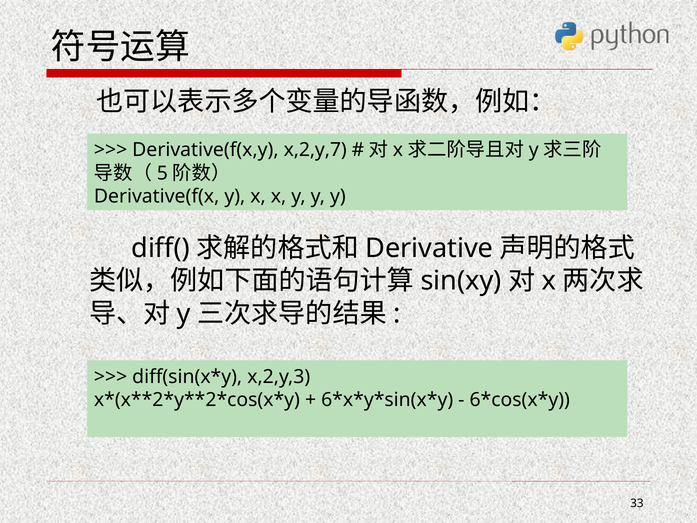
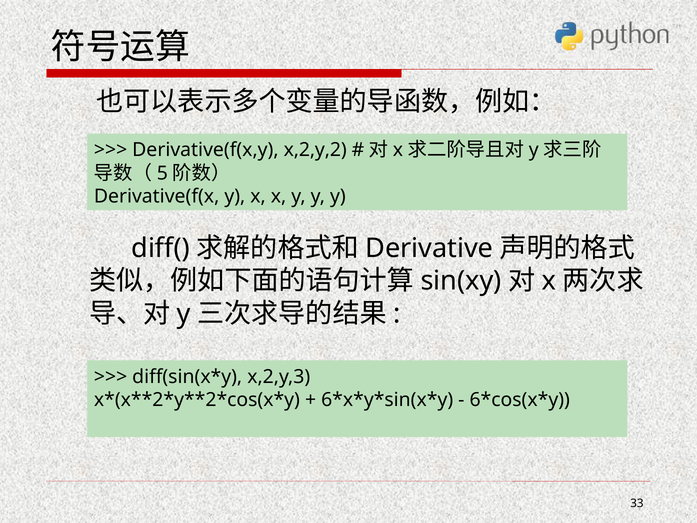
x,2,y,7: x,2,y,7 -> x,2,y,2
